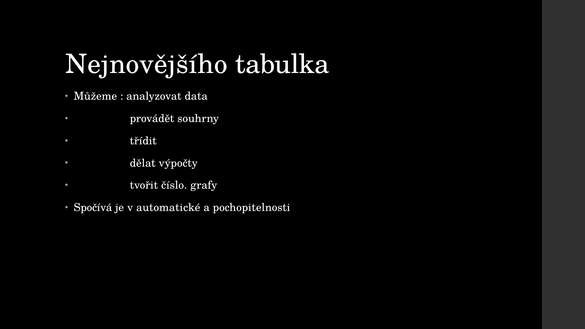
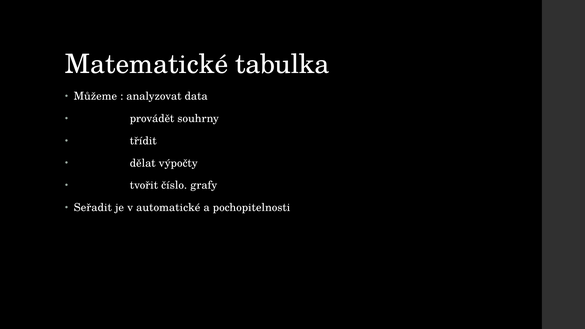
Nejnovějšího: Nejnovějšího -> Matematické
Spočívá: Spočívá -> Seřadit
